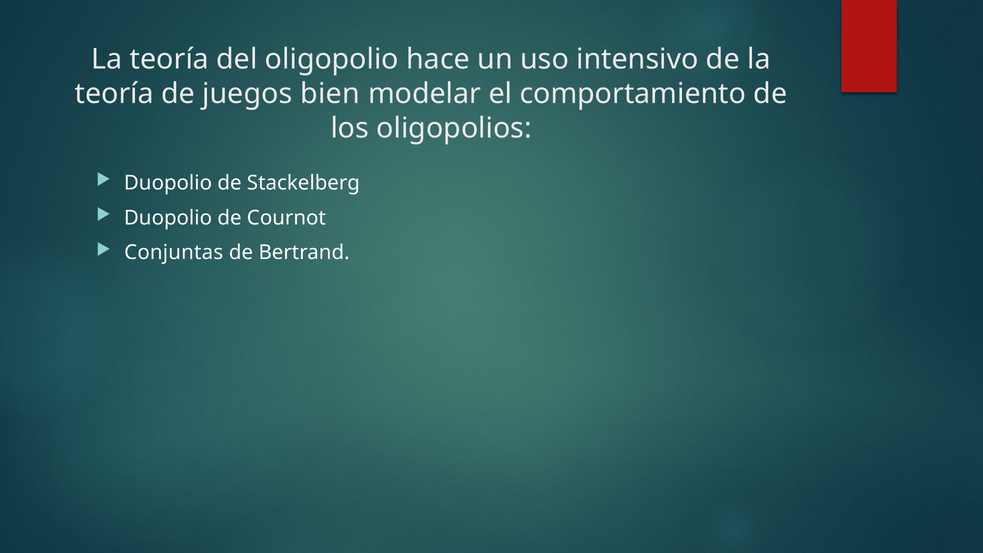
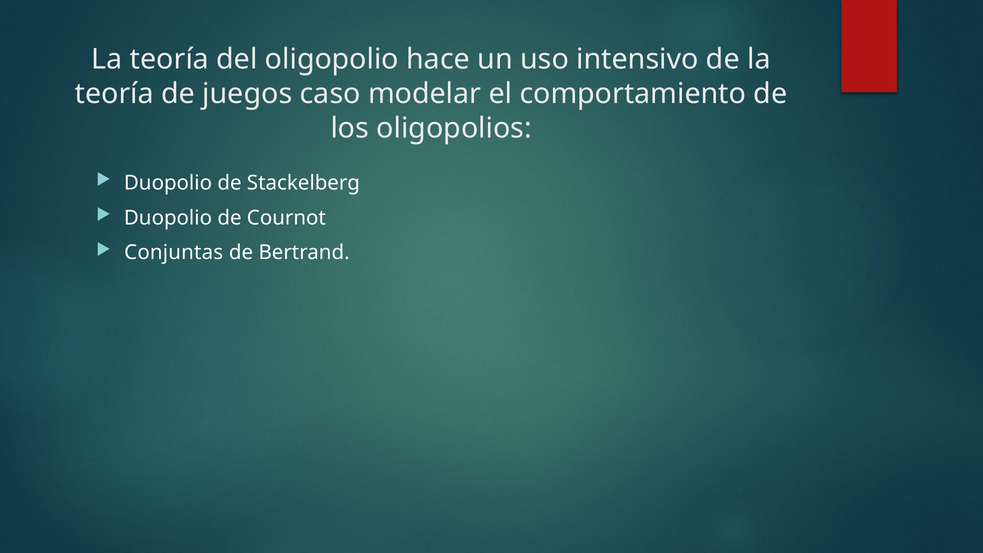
bien: bien -> caso
